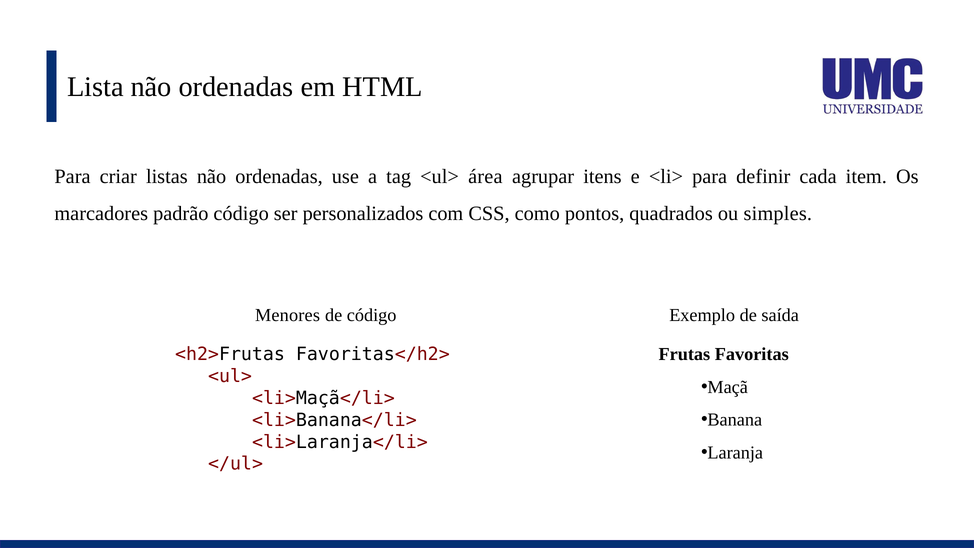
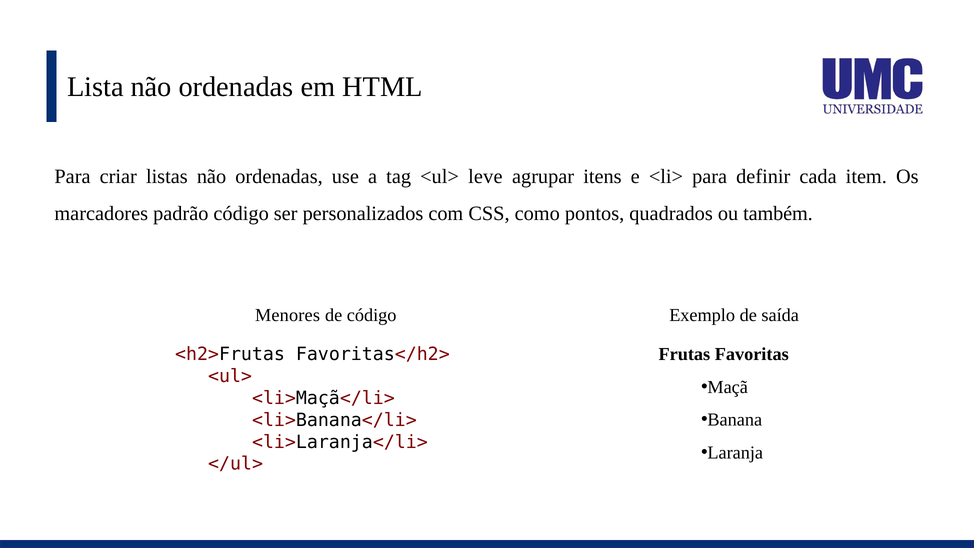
área: área -> leve
simples: simples -> também
